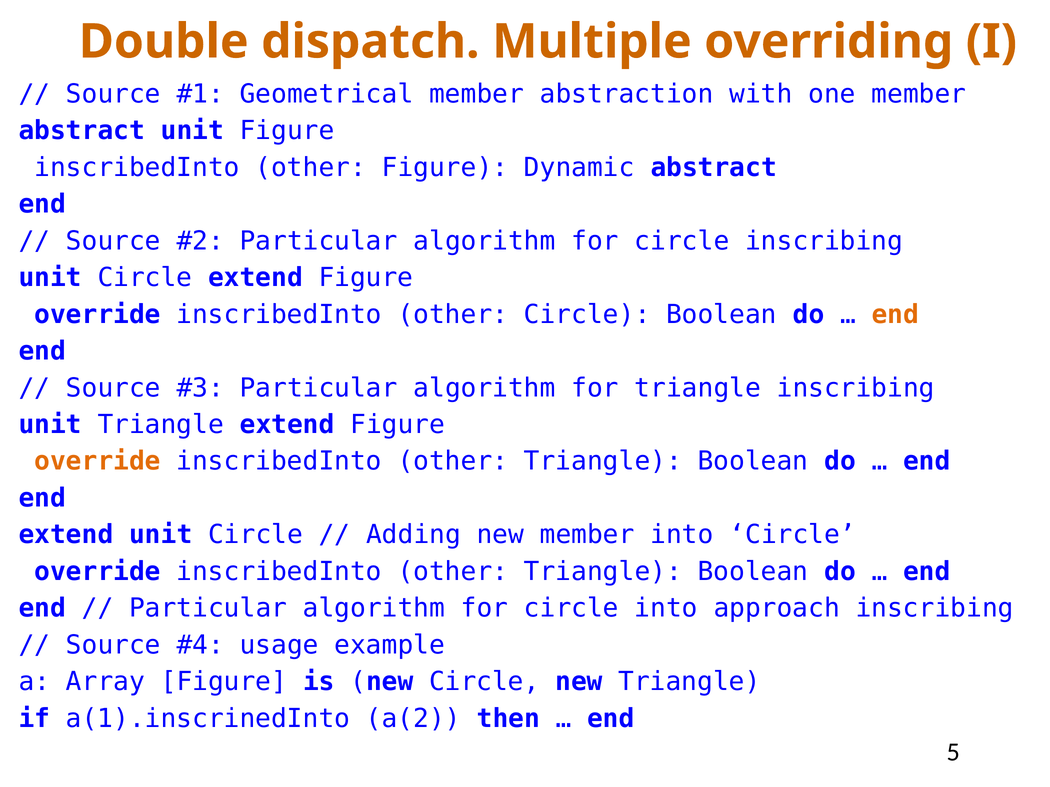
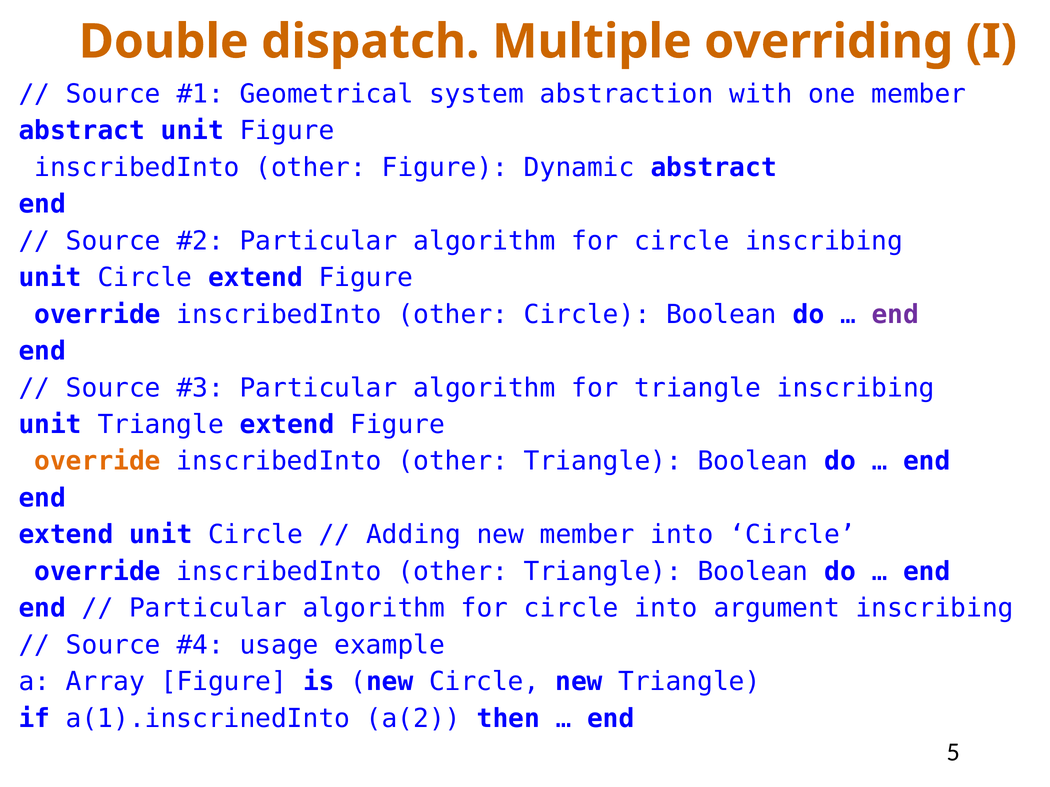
Geometrical member: member -> system
end at (895, 315) colour: orange -> purple
approach: approach -> argument
